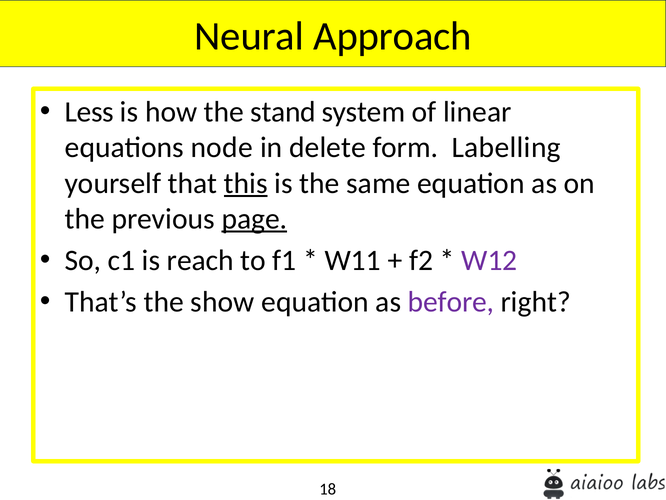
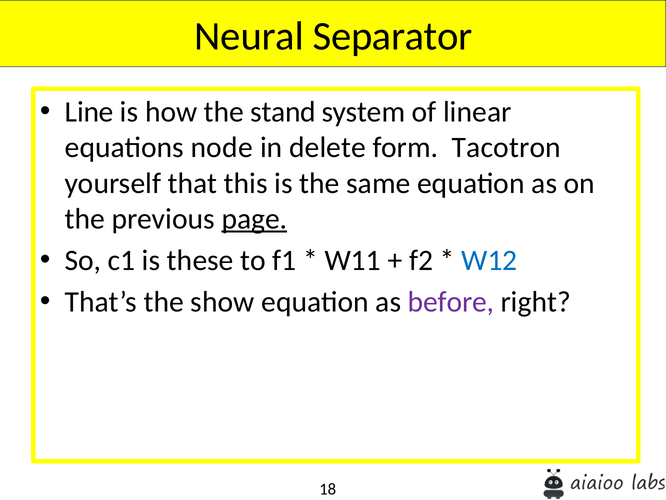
Approach: Approach -> Separator
Less: Less -> Line
Labelling: Labelling -> Tacotron
this underline: present -> none
reach: reach -> these
W12 colour: purple -> blue
